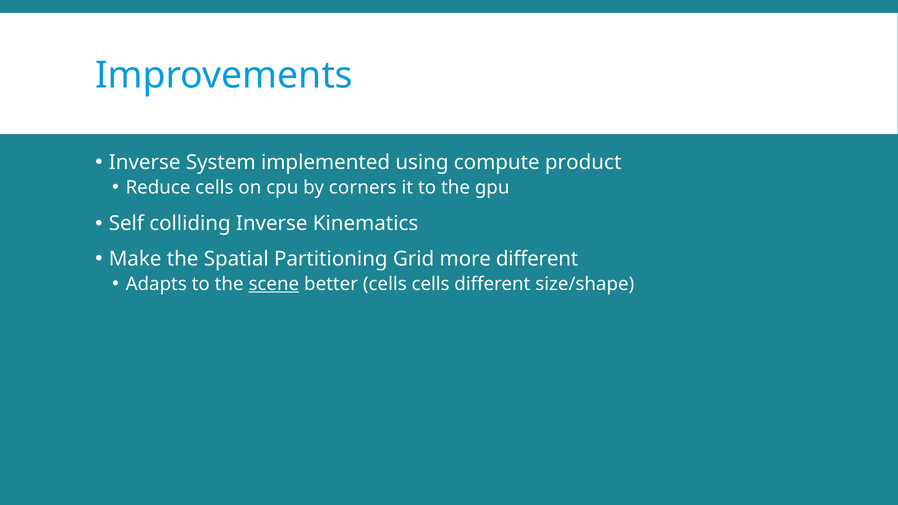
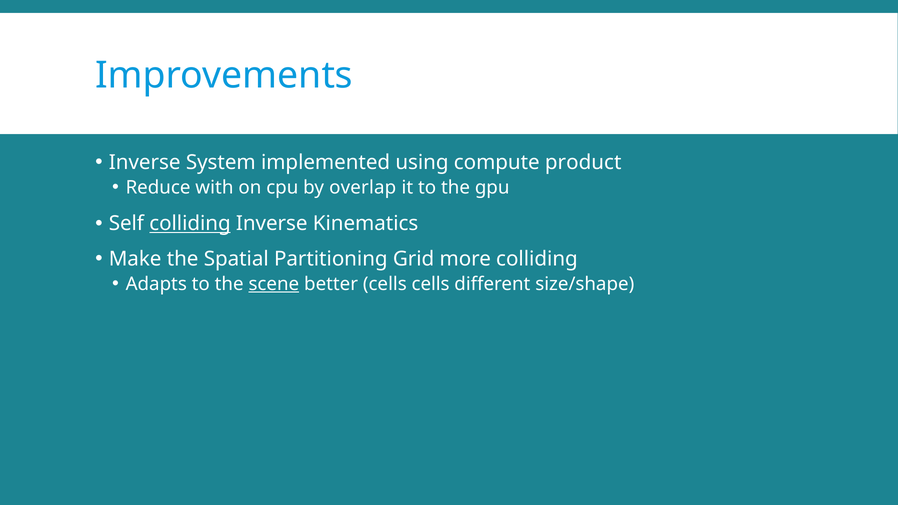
Reduce cells: cells -> with
corners: corners -> overlap
colliding at (190, 224) underline: none -> present
more different: different -> colliding
